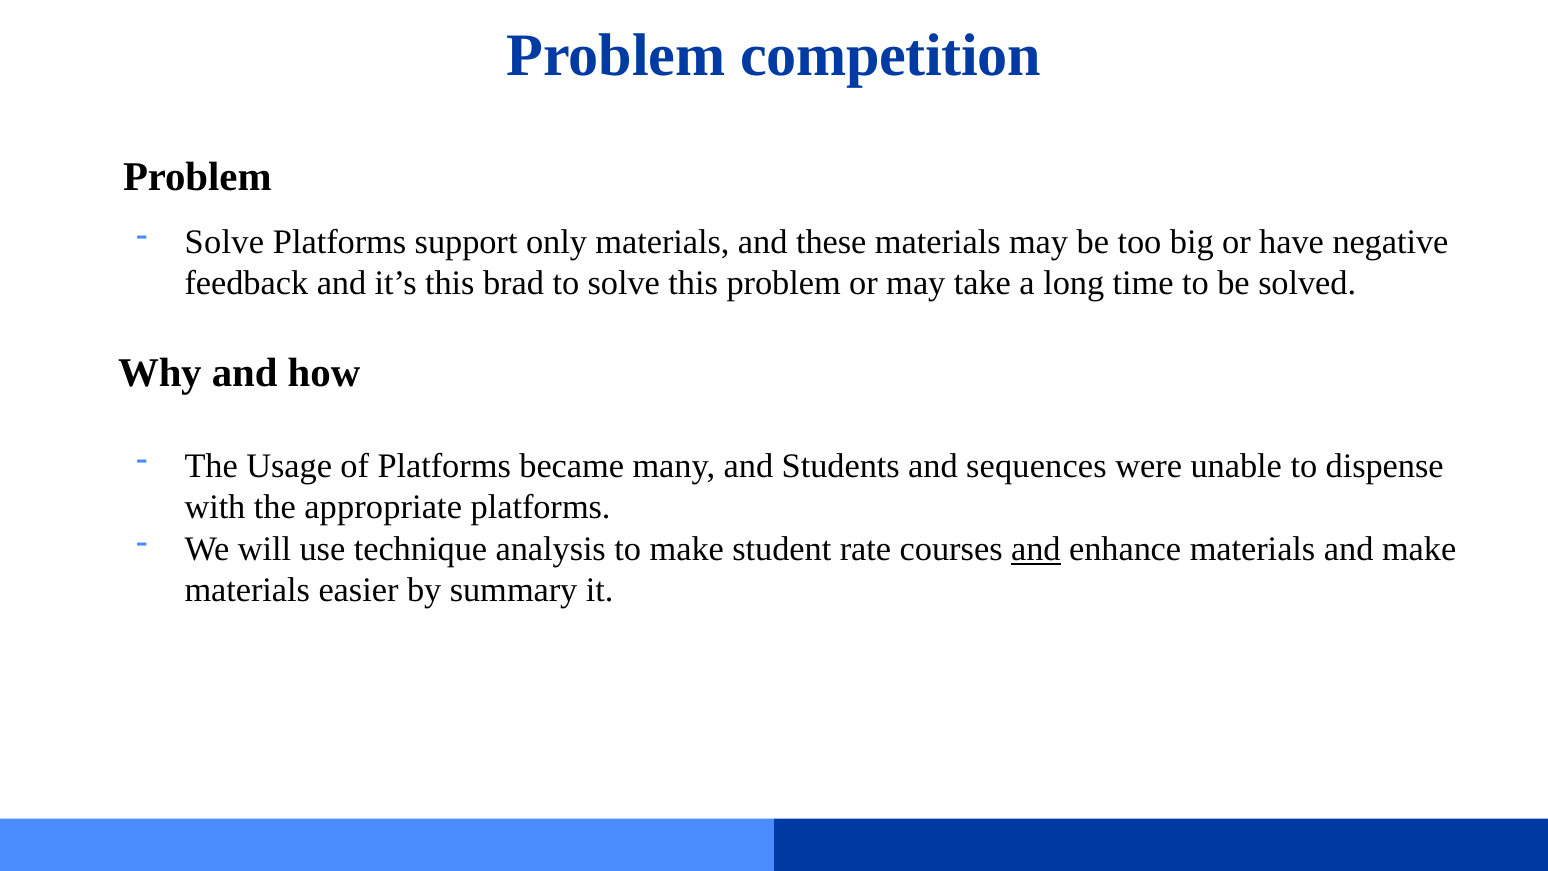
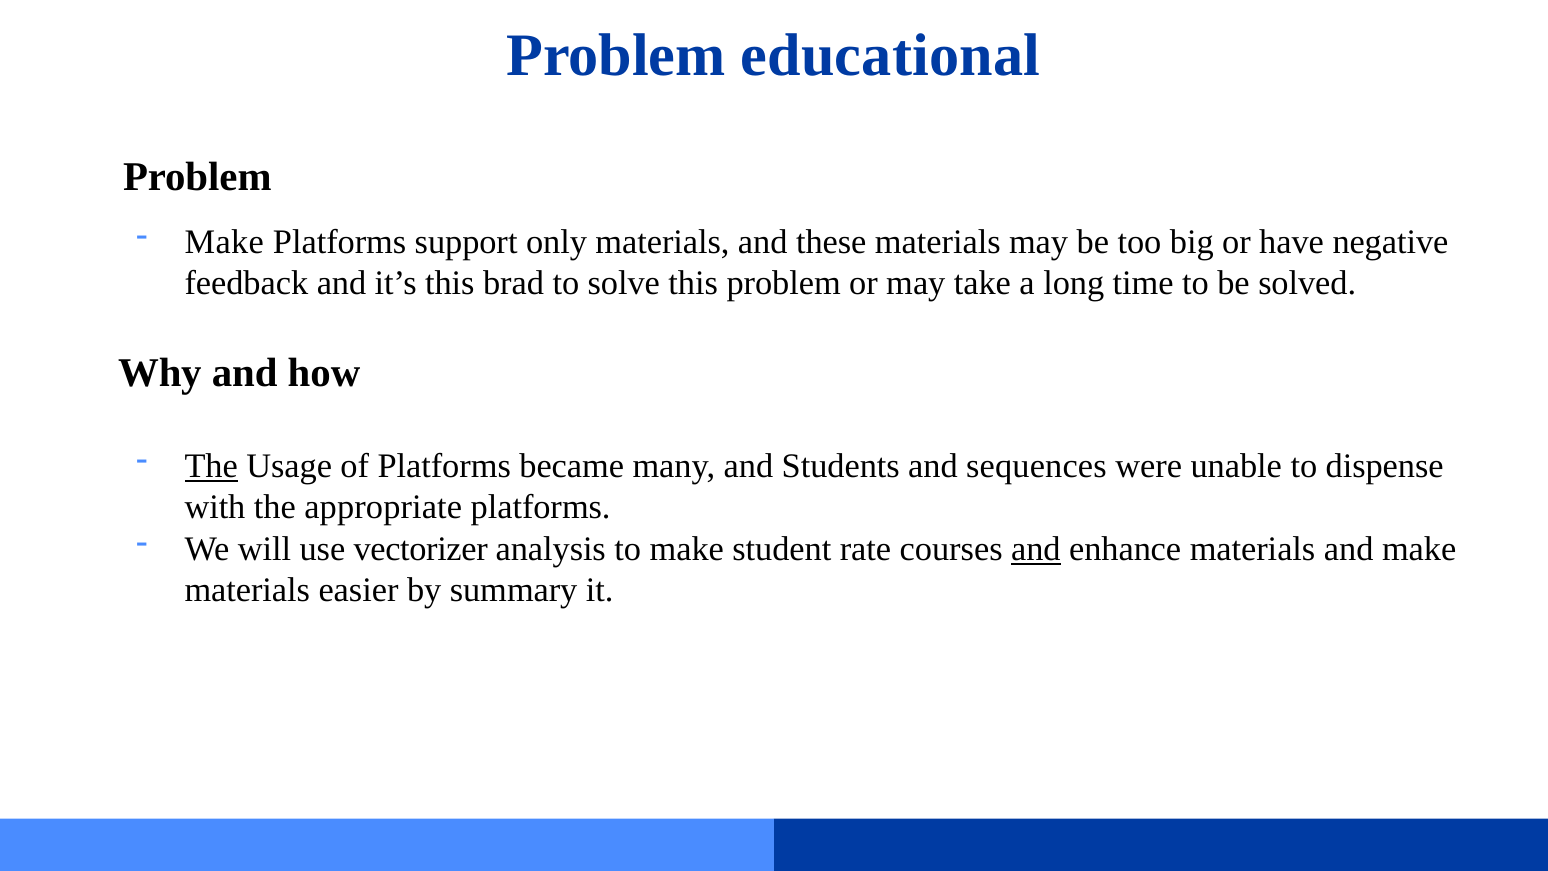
competition: competition -> educational
Solve at (224, 242): Solve -> Make
The at (211, 466) underline: none -> present
technique: technique -> vectorizer
